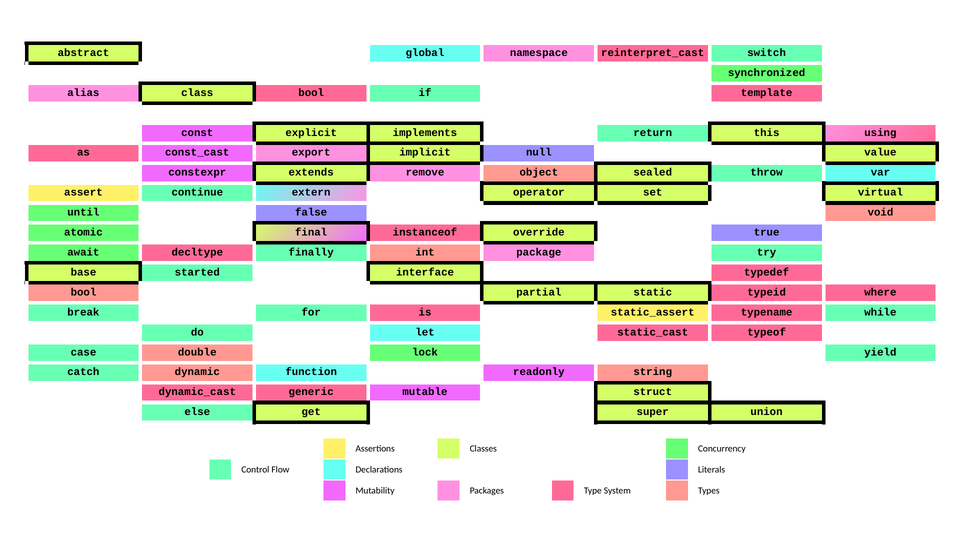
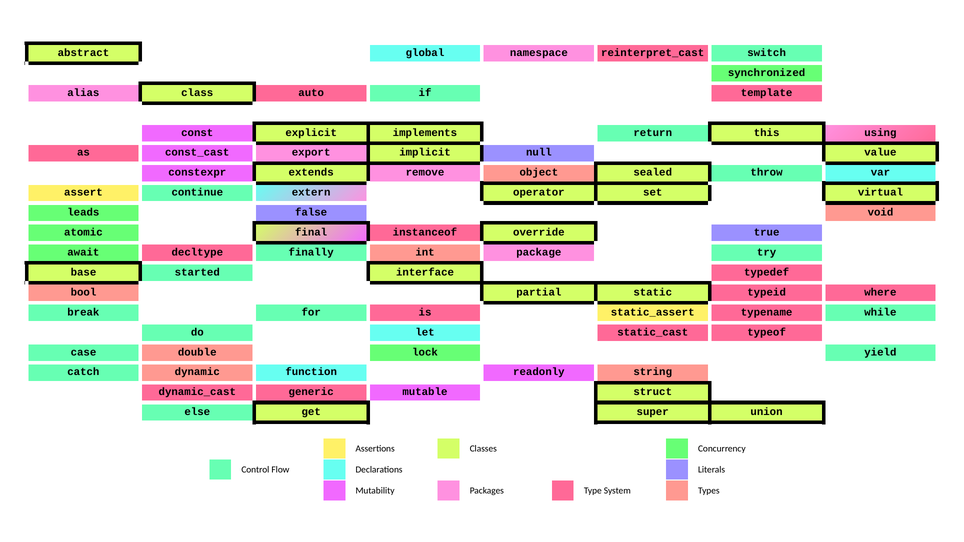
class bool: bool -> auto
until: until -> leads
